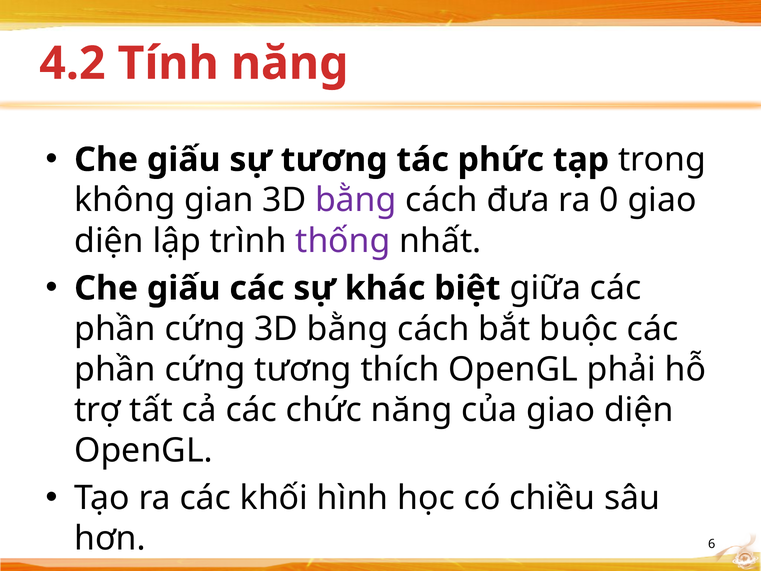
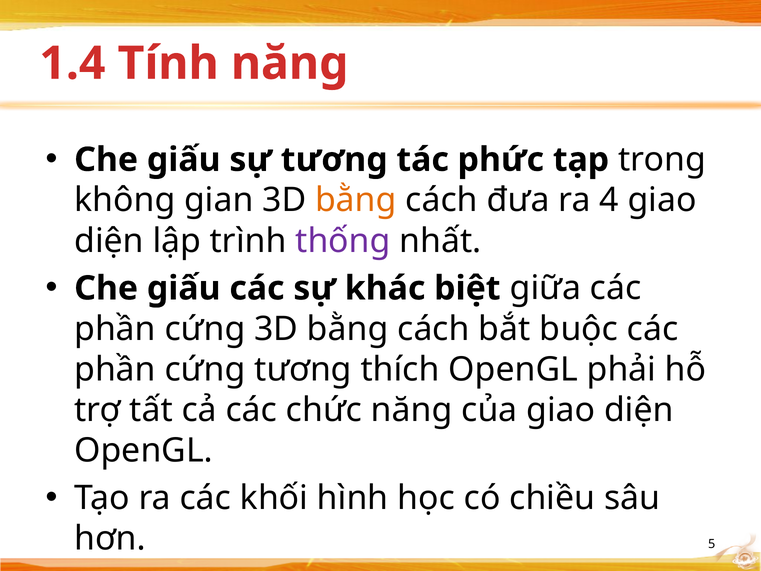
4.2: 4.2 -> 1.4
bằng at (356, 200) colour: purple -> orange
0: 0 -> 4
6: 6 -> 5
